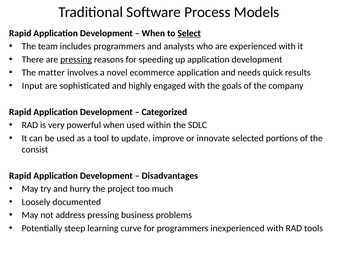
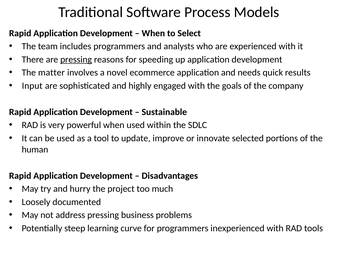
Select underline: present -> none
Categorized: Categorized -> Sustainable
consist: consist -> human
